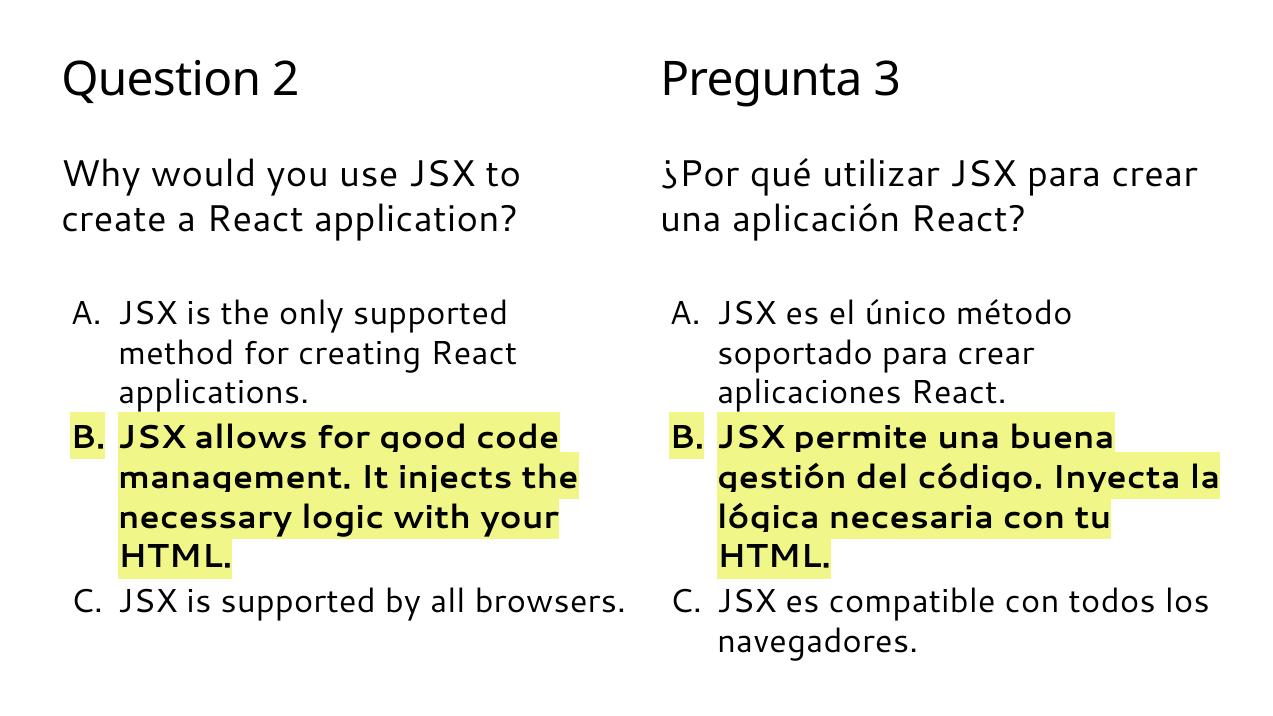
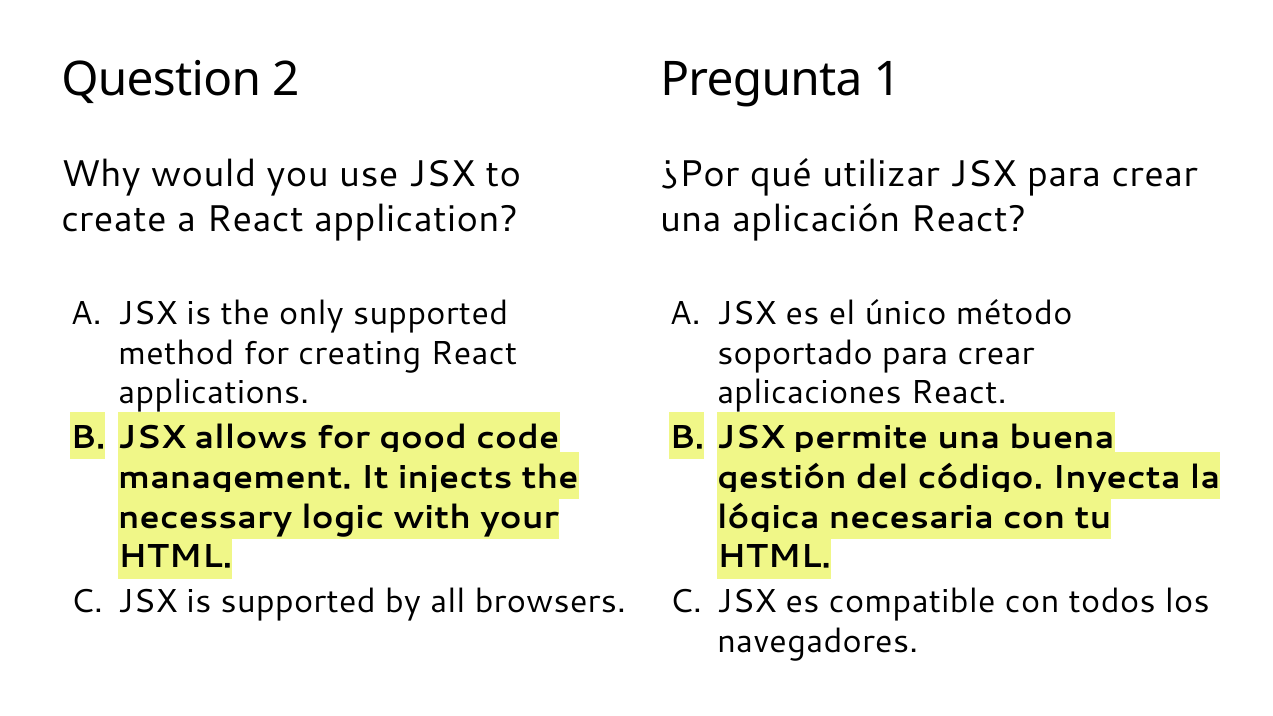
3: 3 -> 1
